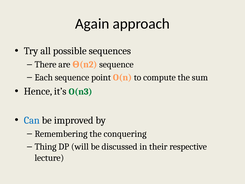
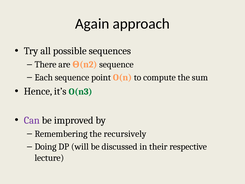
Can colour: blue -> purple
conquering: conquering -> recursively
Thing: Thing -> Doing
